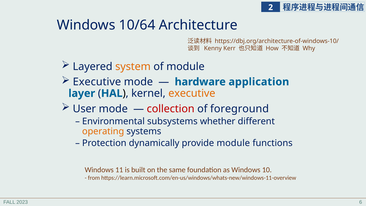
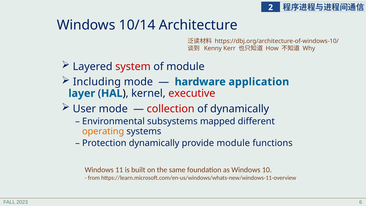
10/64: 10/64 -> 10/14
system colour: orange -> red
Executive at (97, 82): Executive -> Including
executive at (192, 93) colour: orange -> red
of foreground: foreground -> dynamically
whether: whether -> mapped
